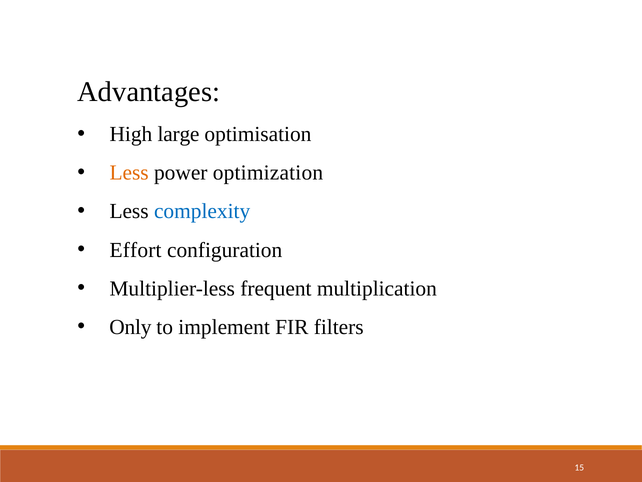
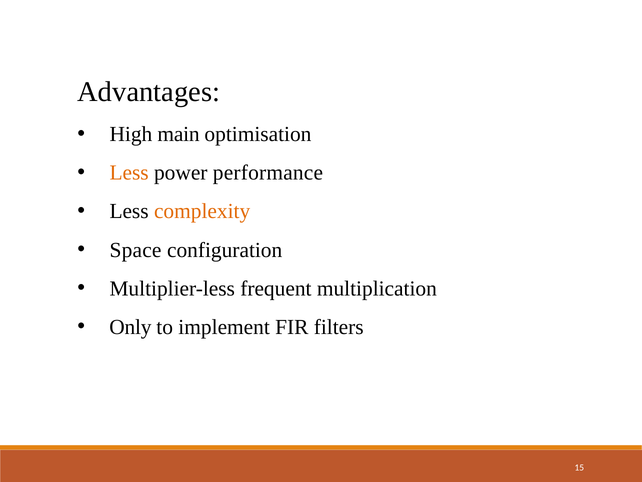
large: large -> main
optimization: optimization -> performance
complexity colour: blue -> orange
Effort: Effort -> Space
